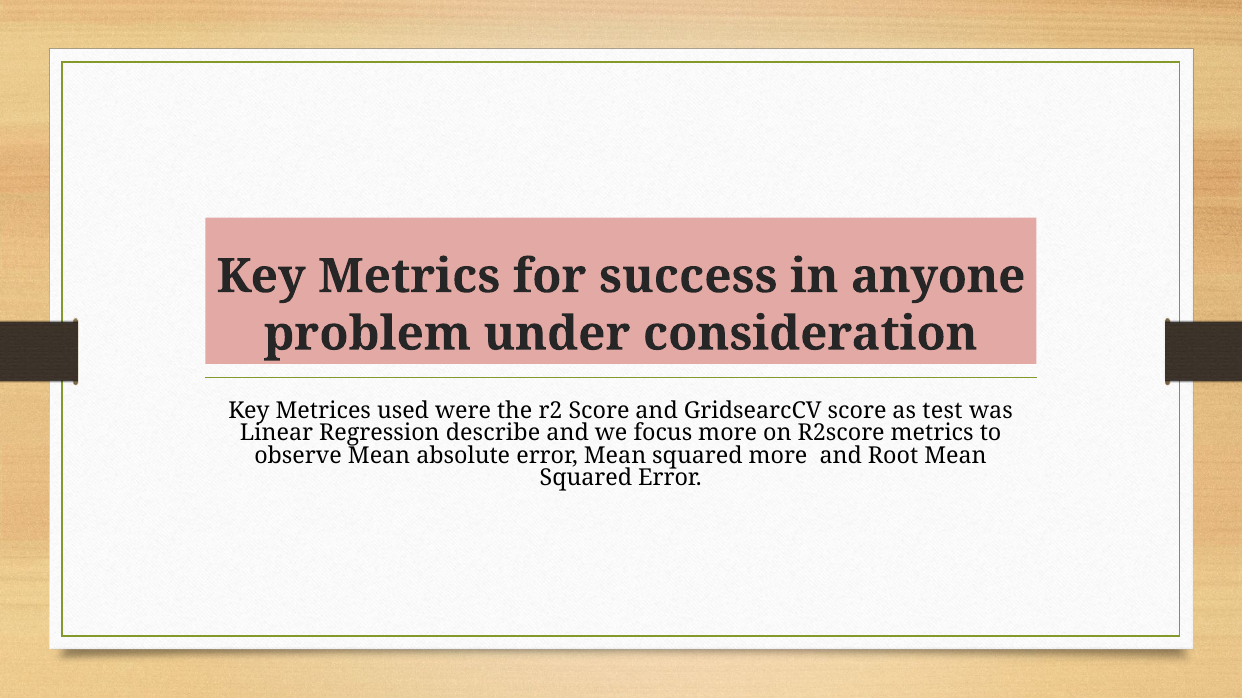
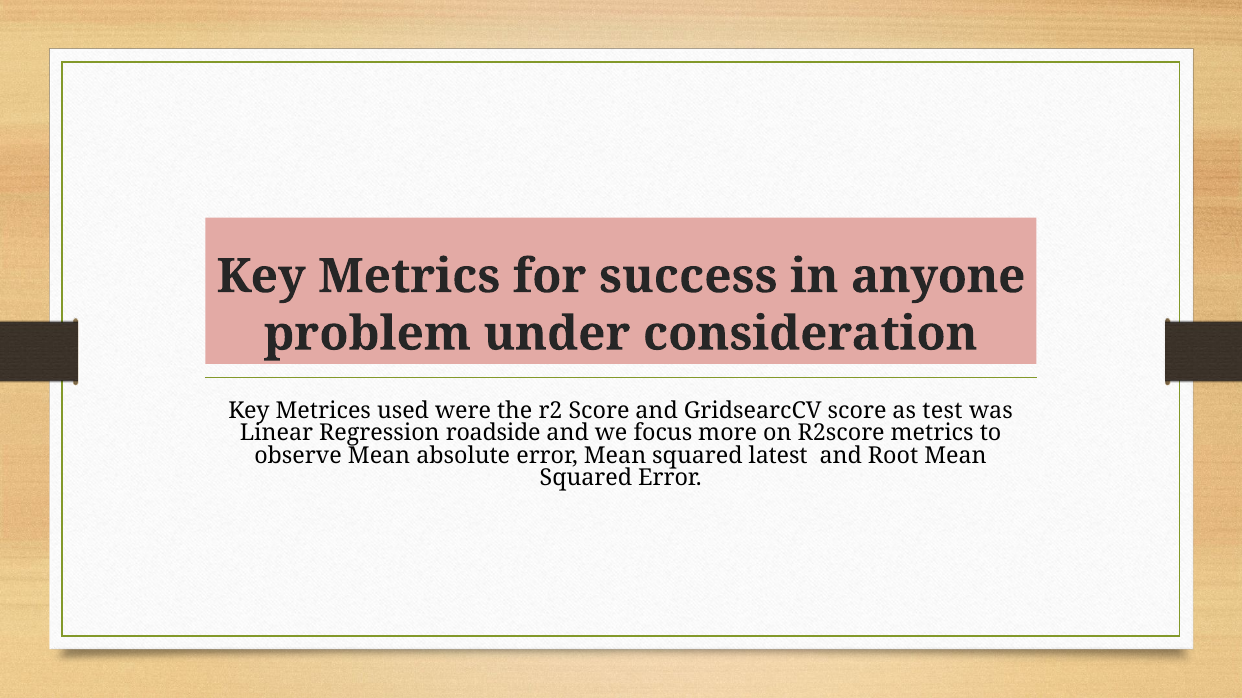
describe: describe -> roadside
squared more: more -> latest
